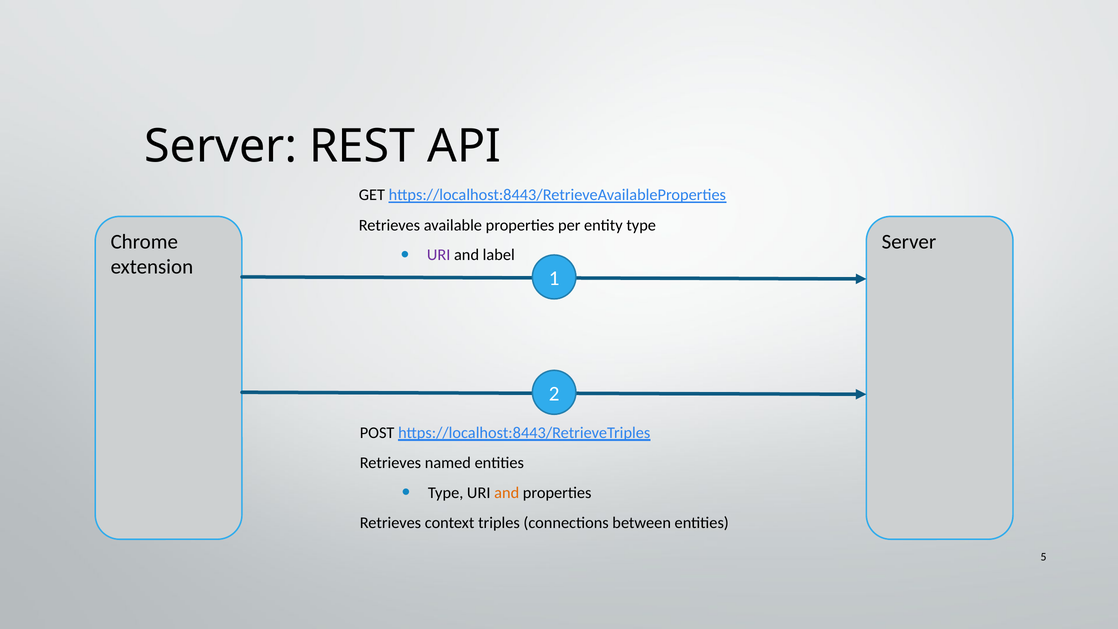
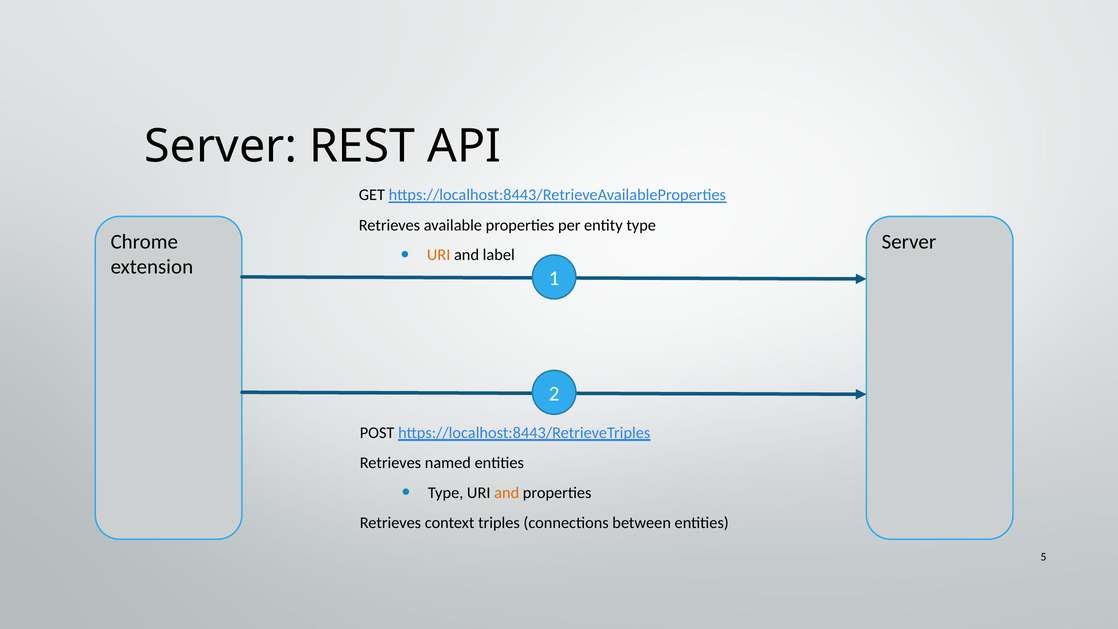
URI at (439, 255) colour: purple -> orange
